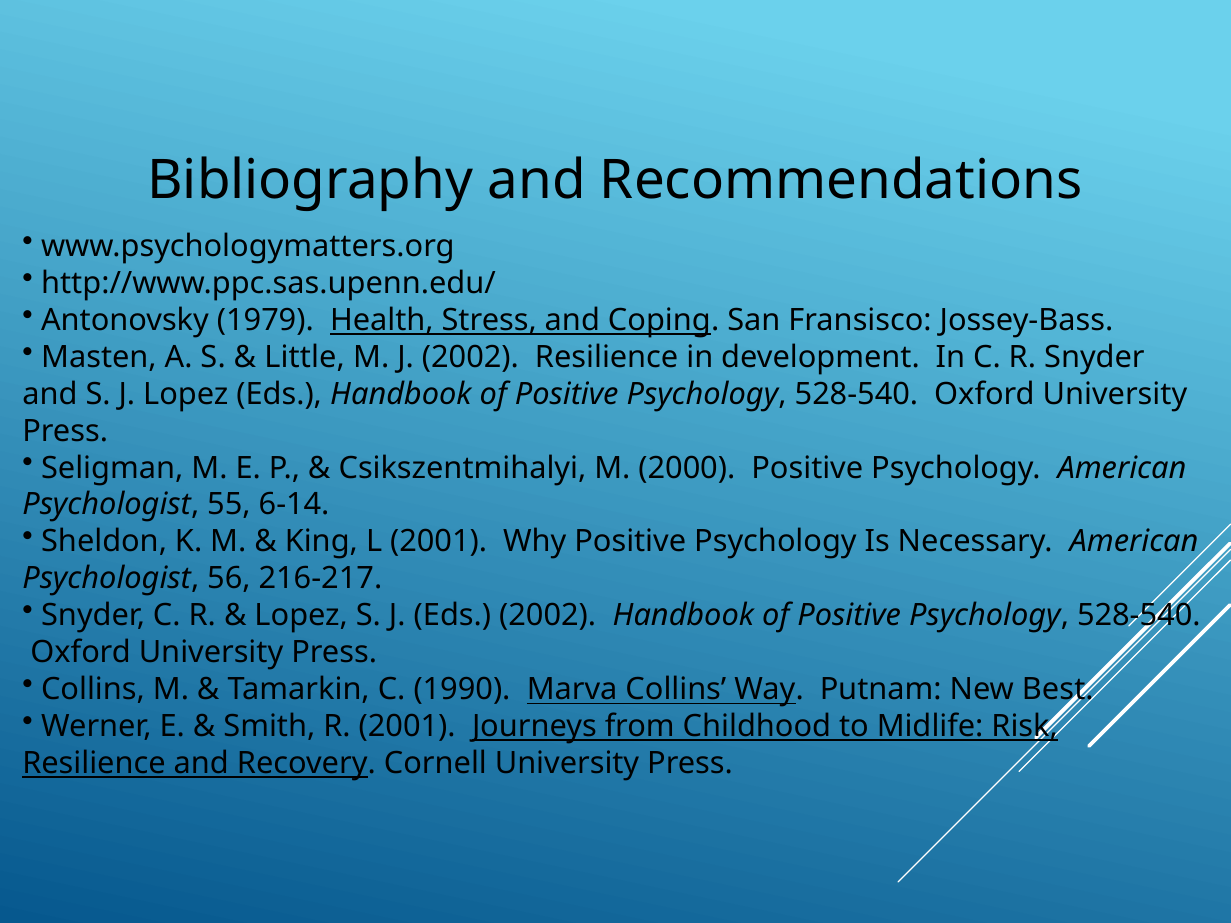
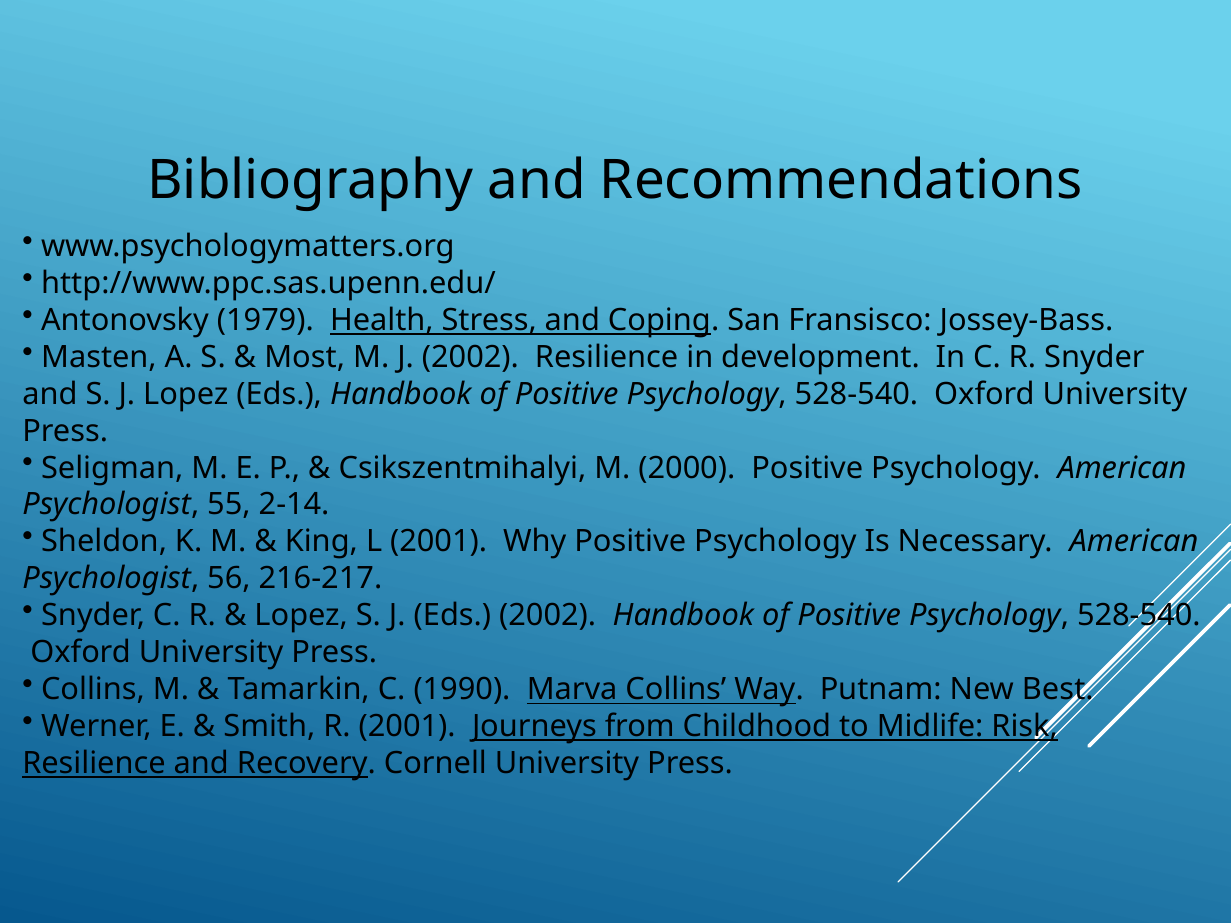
Little: Little -> Most
6-14: 6-14 -> 2-14
